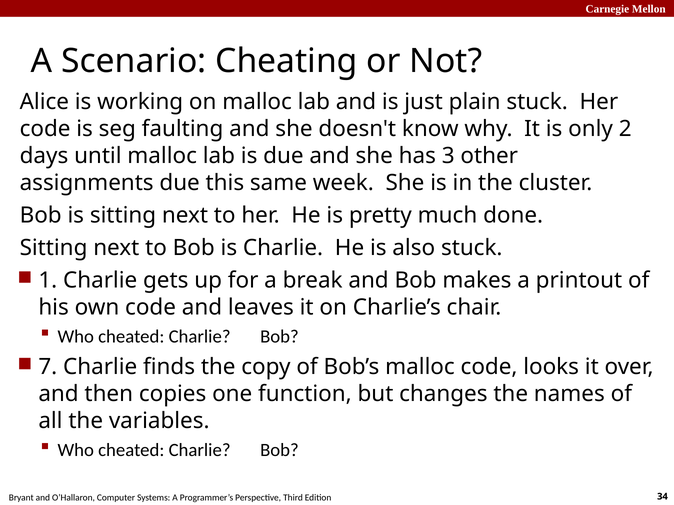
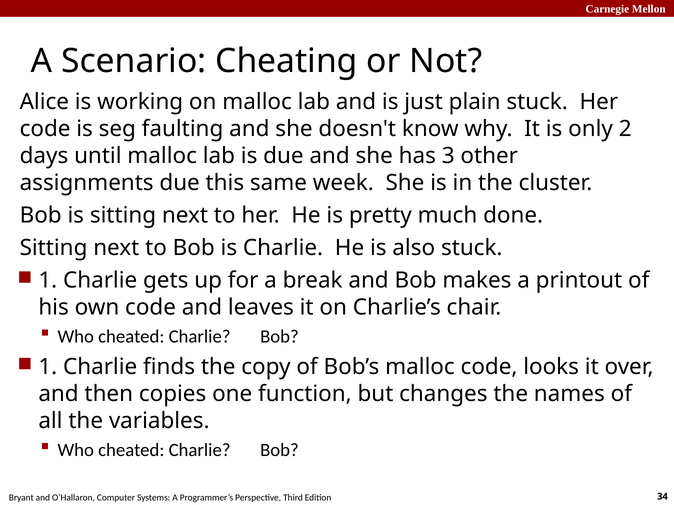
7 at (48, 367): 7 -> 1
